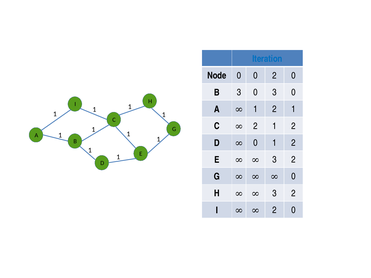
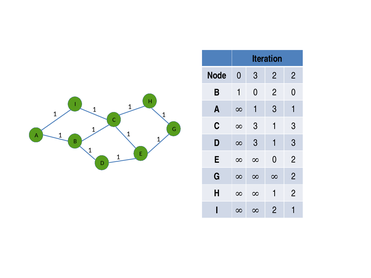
Iteration colour: blue -> black
0 0: 0 -> 3
0 at (293, 76): 0 -> 2
B 3: 3 -> 1
3 at (274, 92): 3 -> 2
2 at (274, 109): 2 -> 3
2 at (256, 126): 2 -> 3
2 at (293, 126): 2 -> 3
0 at (256, 143): 0 -> 3
2 at (293, 143): 2 -> 3
3 at (274, 160): 3 -> 0
0 at (293, 177): 0 -> 2
3 at (274, 193): 3 -> 1
0 at (293, 210): 0 -> 1
